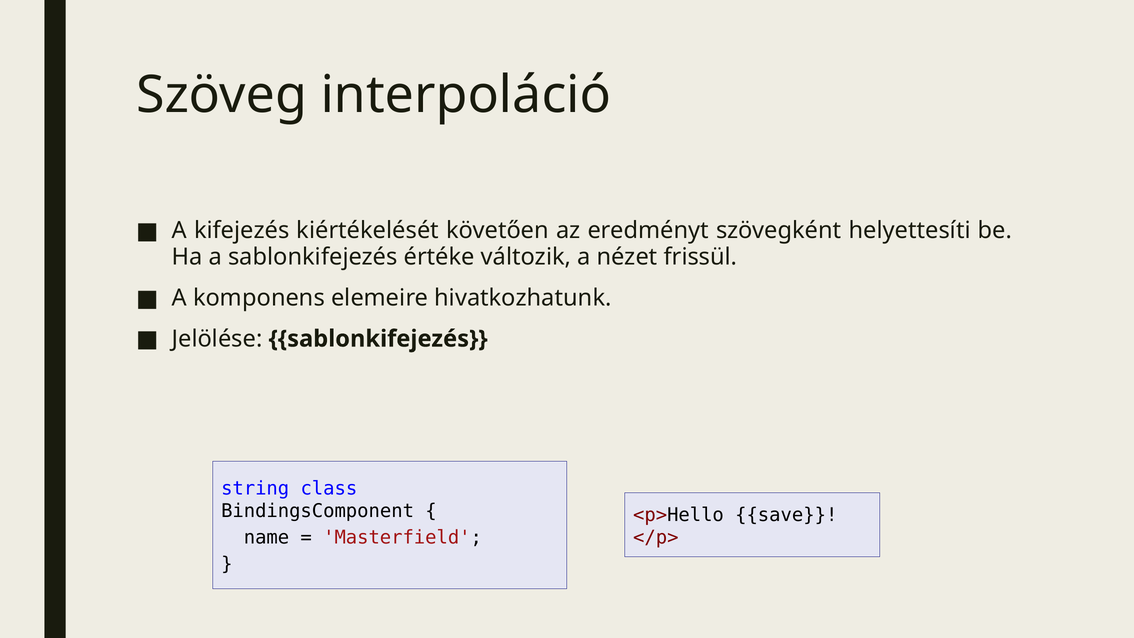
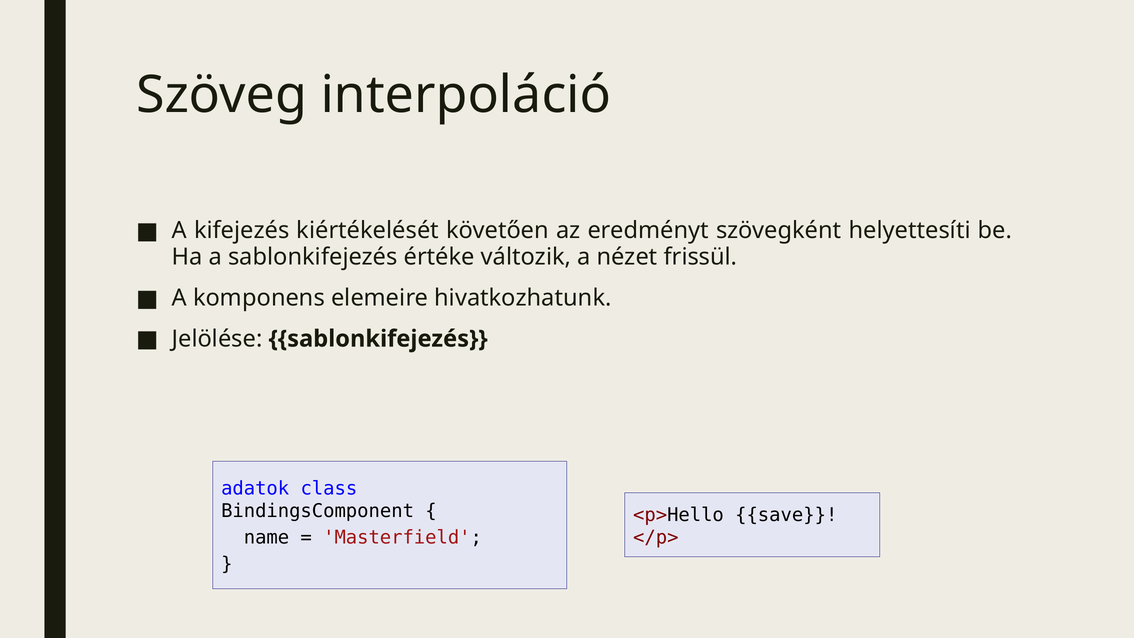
string: string -> adatok
